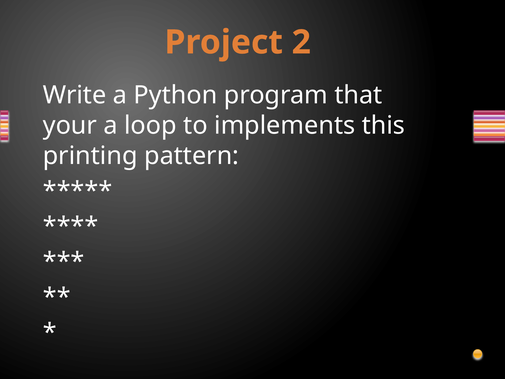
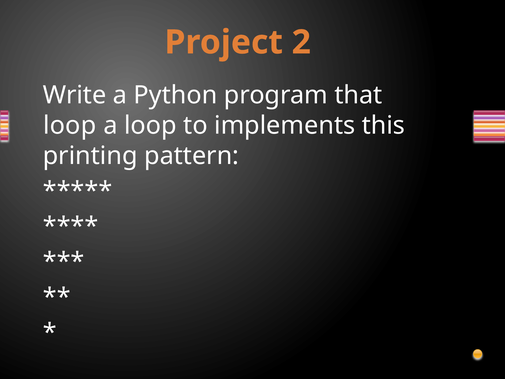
your at (70, 125): your -> loop
